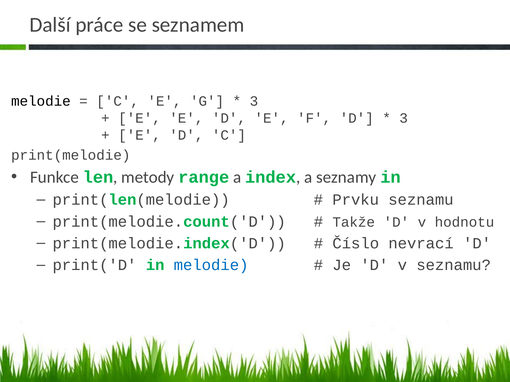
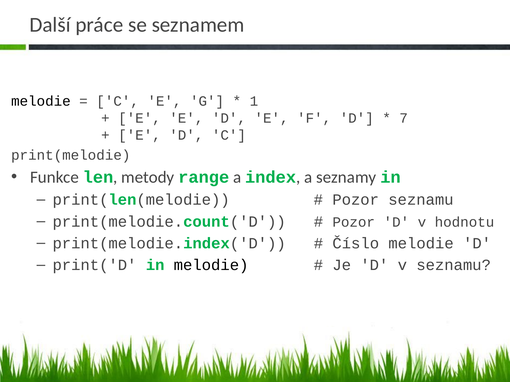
3 at (254, 101): 3 -> 1
3 at (404, 118): 3 -> 7
Prvku at (356, 200): Prvku -> Pozor
Takže at (354, 222): Takže -> Pozor
Číslo nevrací: nevrací -> melodie
melodie at (211, 265) colour: blue -> black
